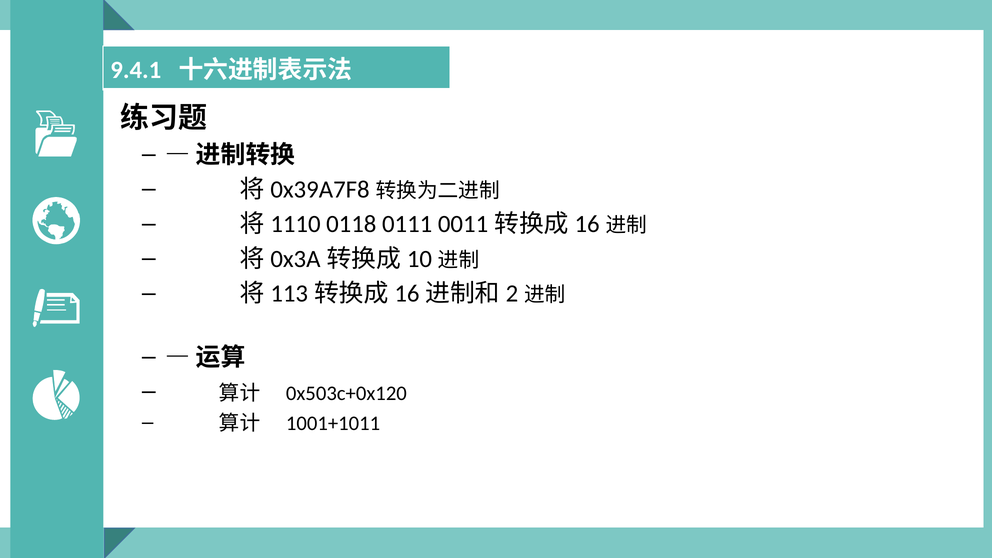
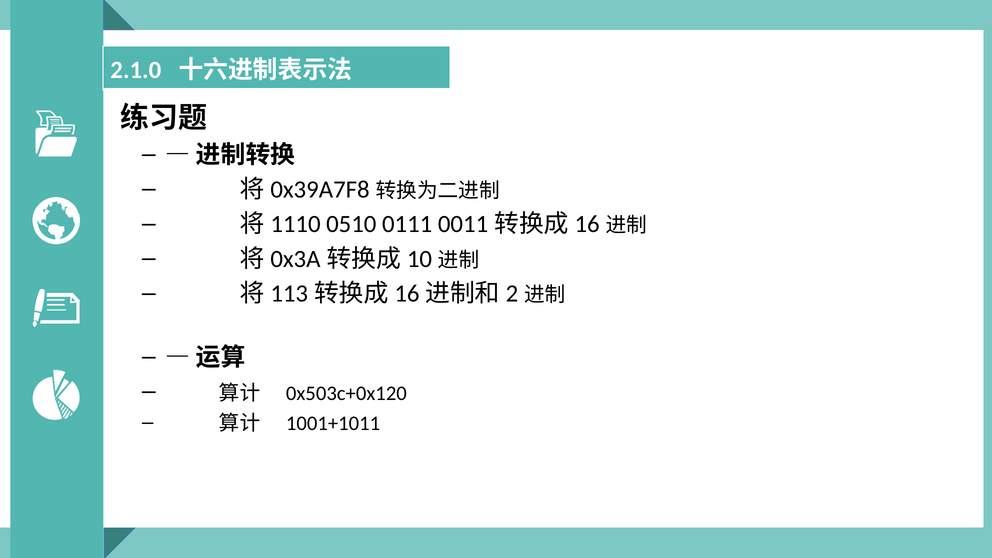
9.4.1: 9.4.1 -> 2.1.0
0118: 0118 -> 0510
